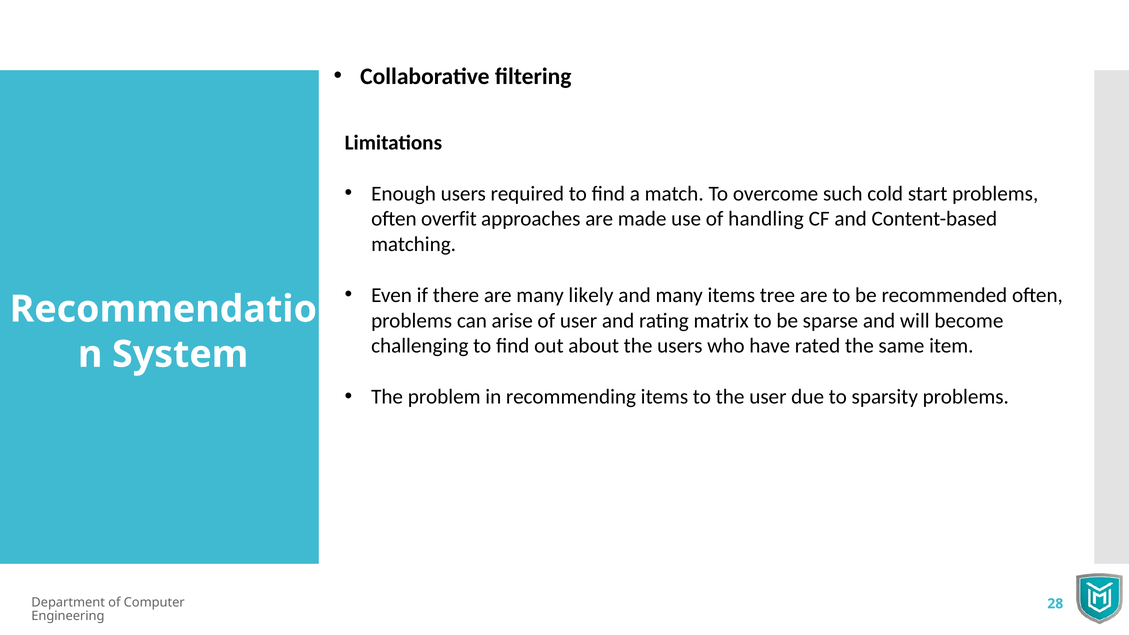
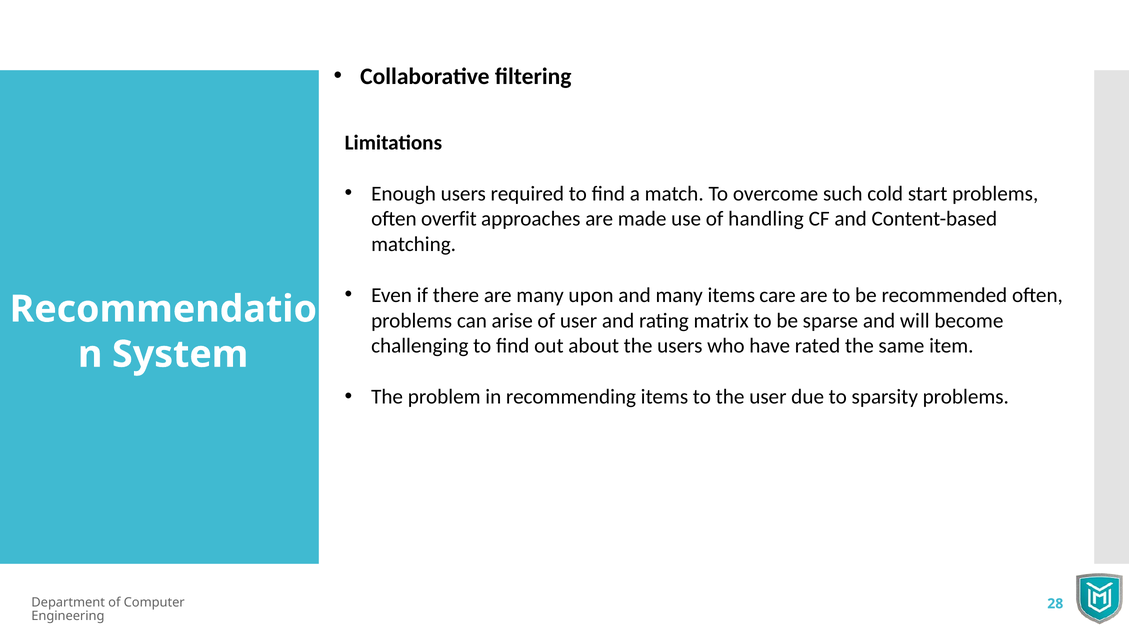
likely: likely -> upon
tree: tree -> care
